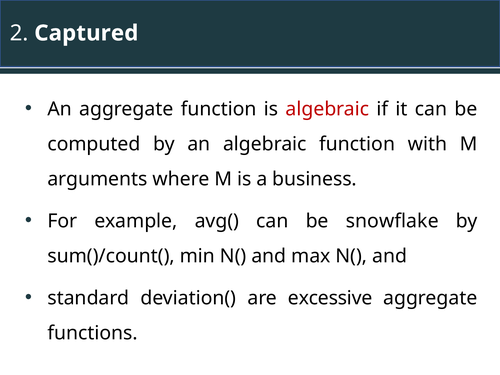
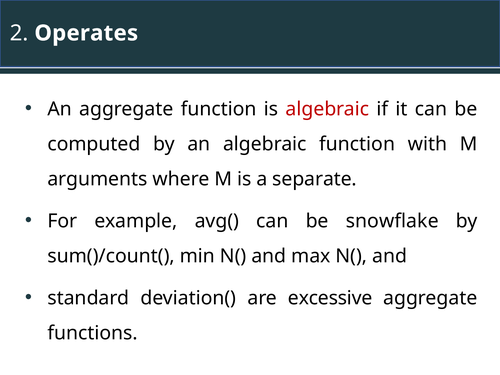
Captured: Captured -> Operates
business: business -> separate
